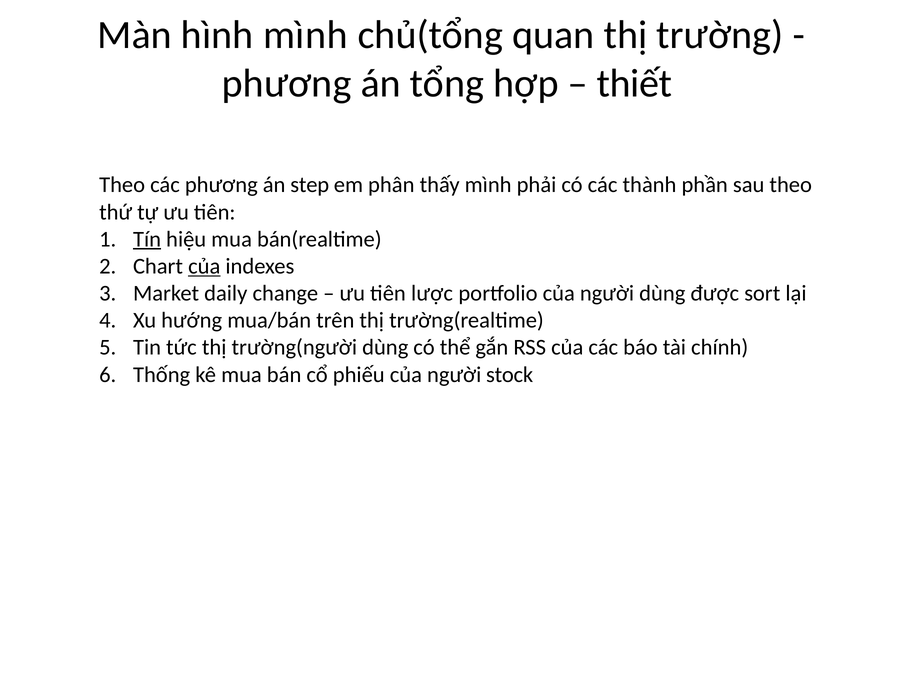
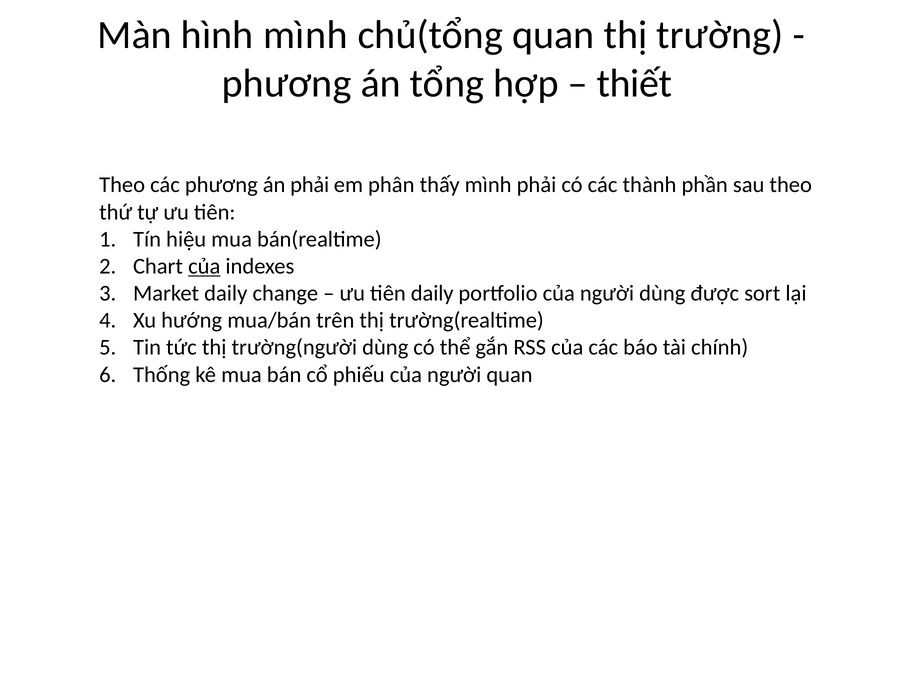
án step: step -> phải
Tín underline: present -> none
tiên lược: lược -> daily
người stock: stock -> quan
